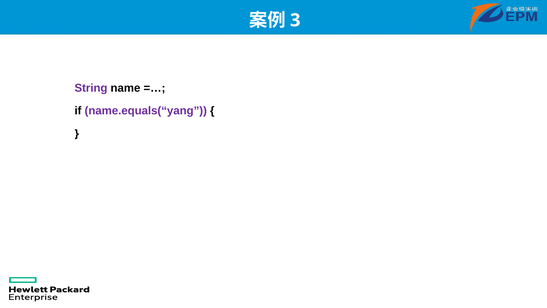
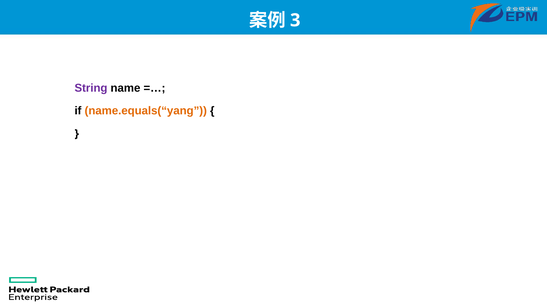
name.equals(“yang colour: purple -> orange
